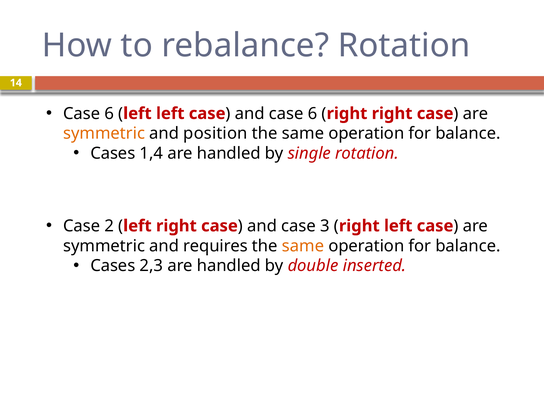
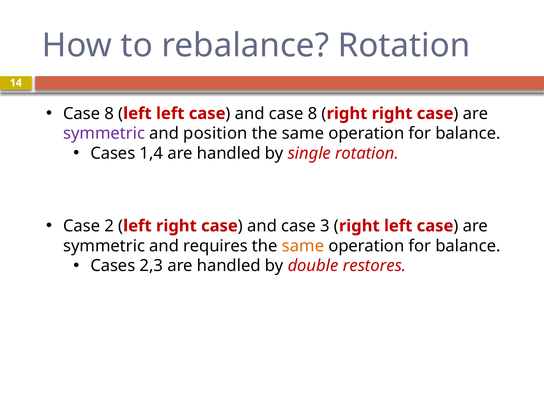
6 at (109, 114): 6 -> 8
and case 6: 6 -> 8
symmetric at (104, 133) colour: orange -> purple
inserted: inserted -> restores
